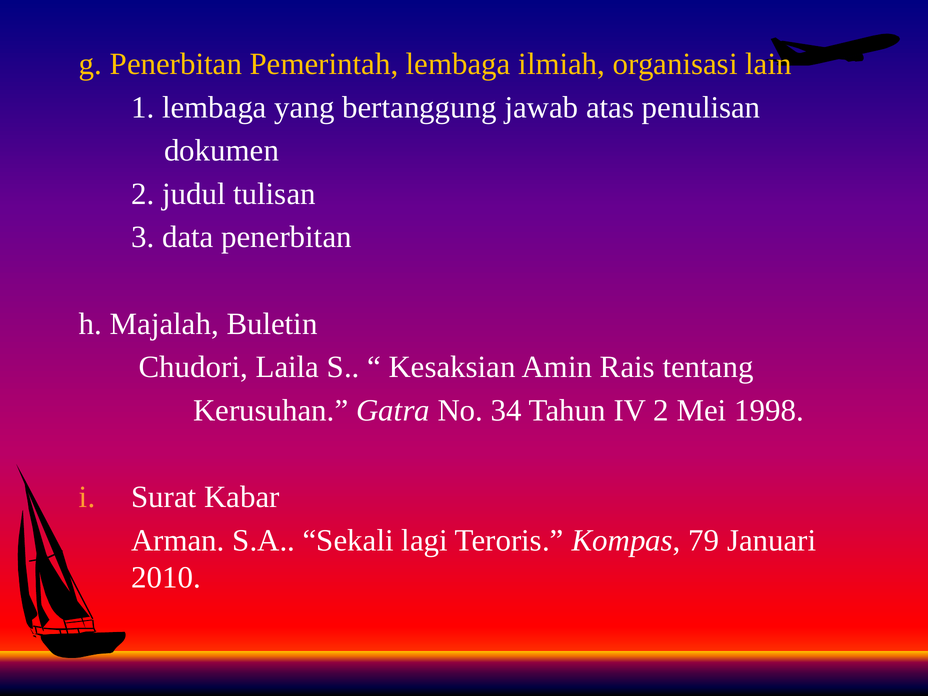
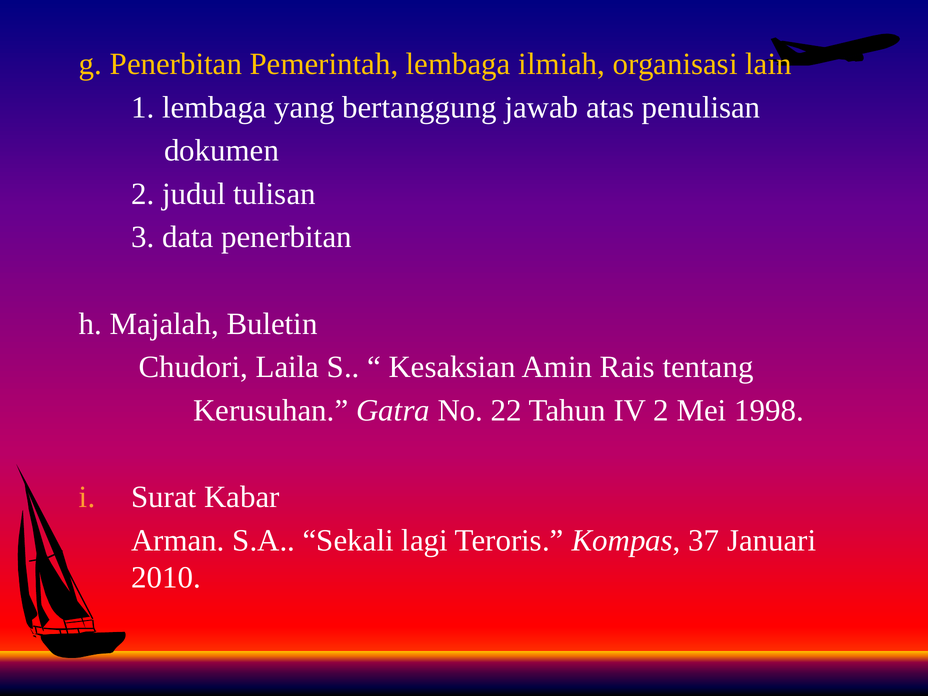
34: 34 -> 22
79: 79 -> 37
